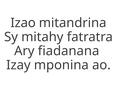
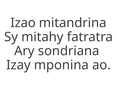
fiadanana: fiadanana -> sondriana
